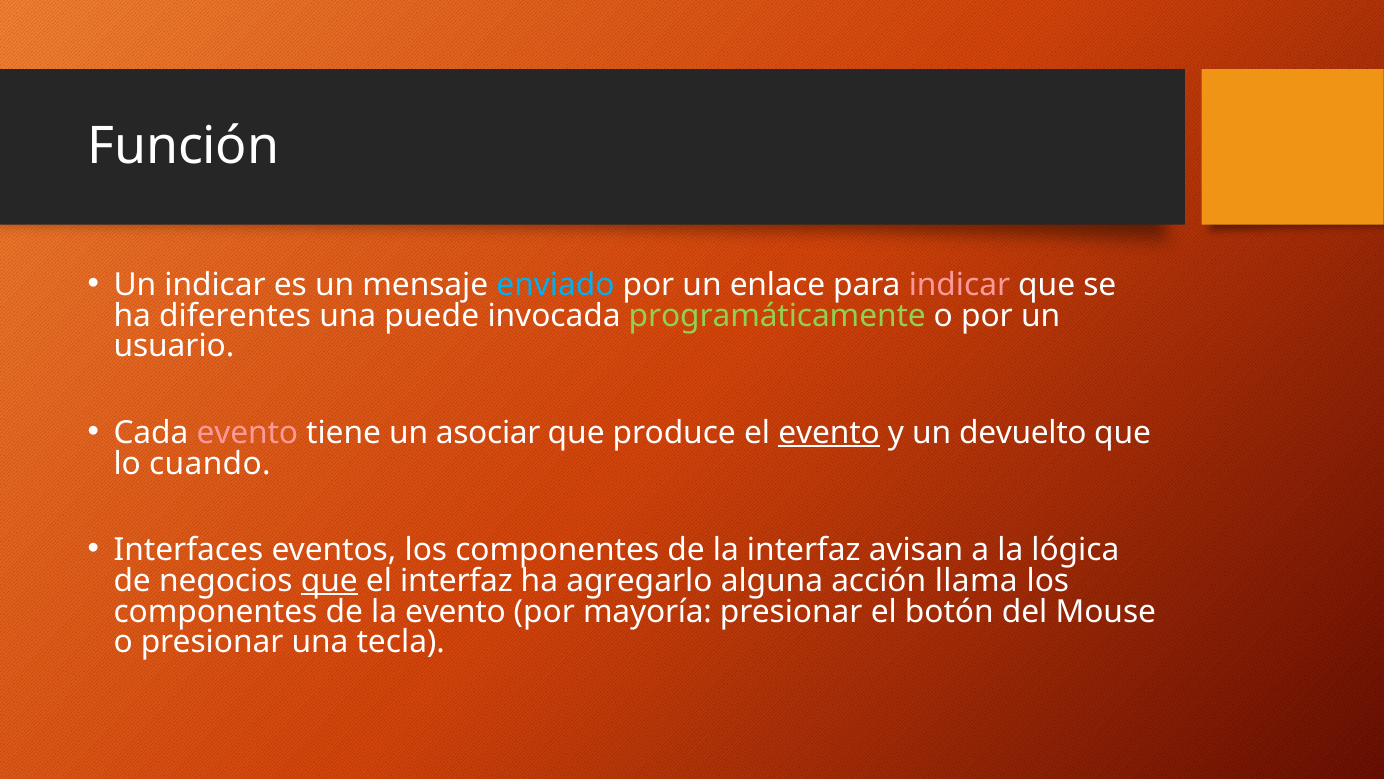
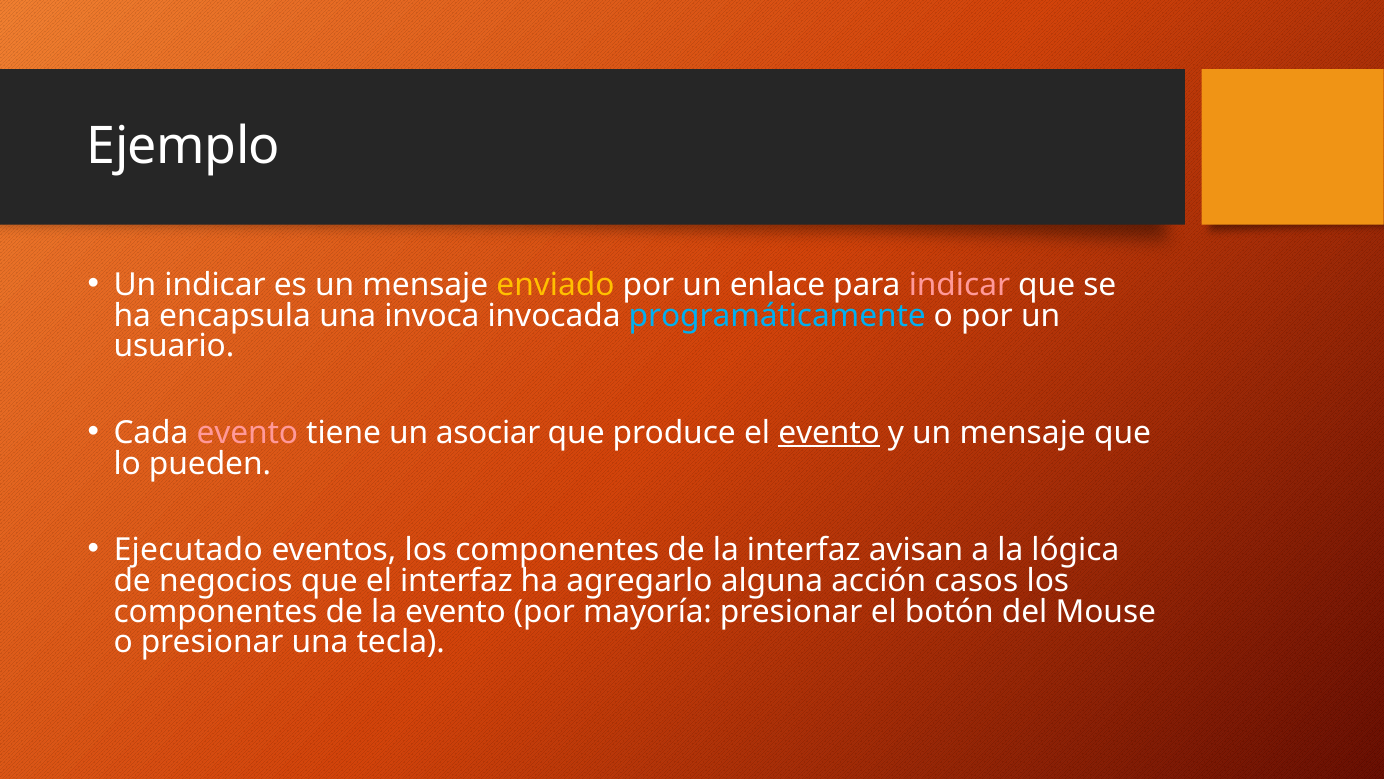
Función: Función -> Ejemplo
enviado colour: light blue -> yellow
diferentes: diferentes -> encapsula
puede: puede -> invoca
programáticamente colour: light green -> light blue
y un devuelto: devuelto -> mensaje
cuando: cuando -> pueden
Interfaces: Interfaces -> Ejecutado
que at (329, 580) underline: present -> none
llama: llama -> casos
